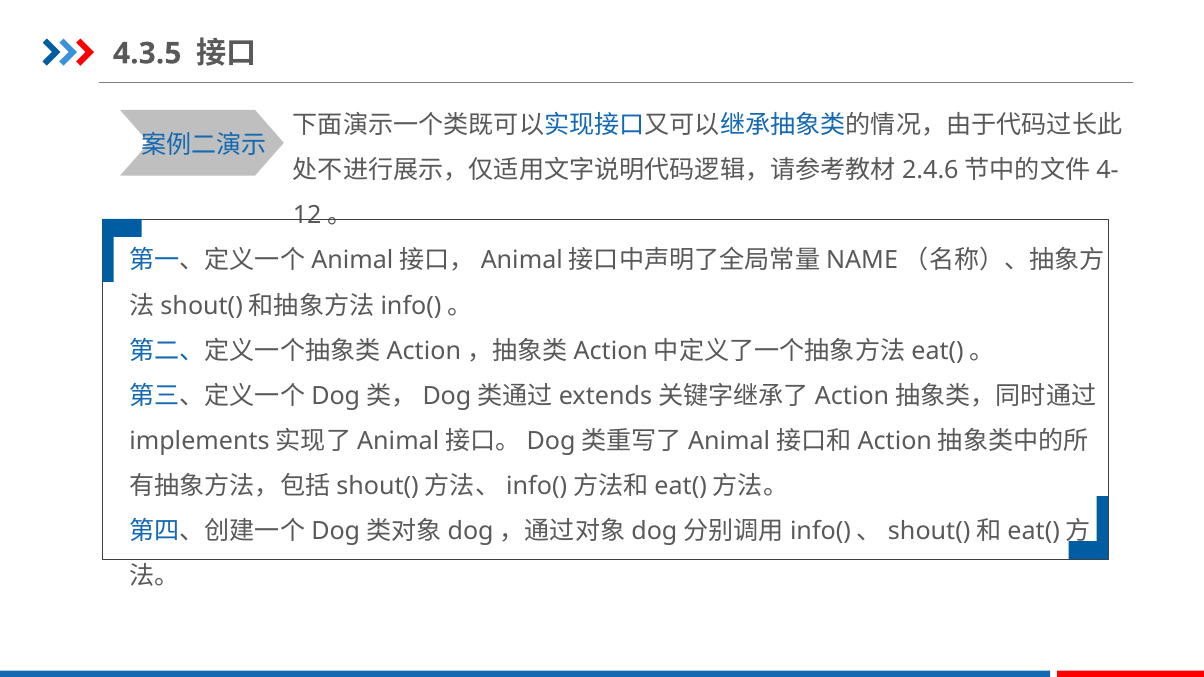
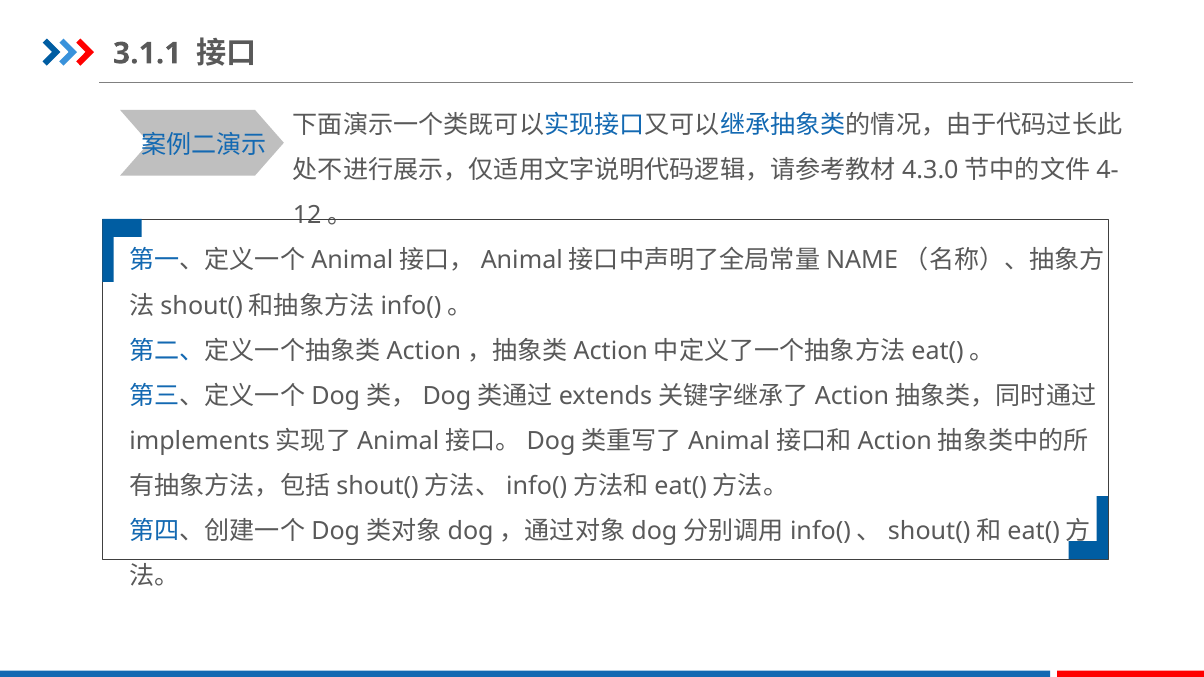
4.3.5: 4.3.5 -> 3.1.1
2.4.6: 2.4.6 -> 4.3.0
